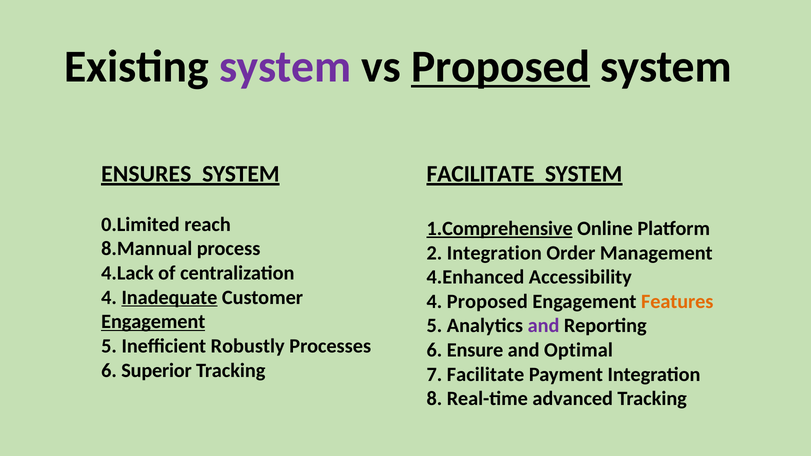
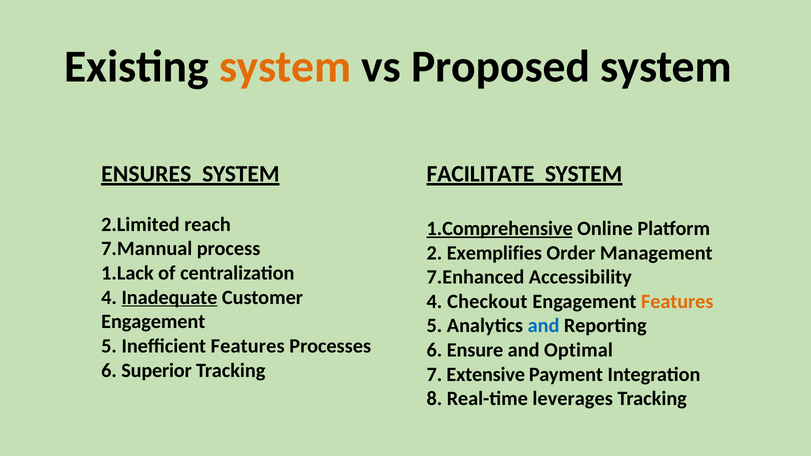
system at (285, 67) colour: purple -> orange
Proposed at (501, 67) underline: present -> none
0.Limited: 0.Limited -> 2.Limited
8.Mannual: 8.Mannual -> 7.Mannual
2 Integration: Integration -> Exemplifies
4.Lack: 4.Lack -> 1.Lack
4.Enhanced: 4.Enhanced -> 7.Enhanced
4 Proposed: Proposed -> Checkout
Engagement at (153, 322) underline: present -> none
and at (544, 326) colour: purple -> blue
Inefficient Robustly: Robustly -> Features
7 Facilitate: Facilitate -> Extensive
advanced: advanced -> leverages
